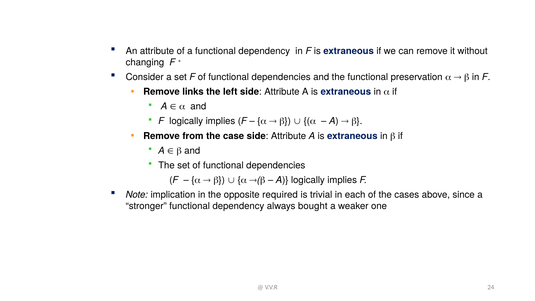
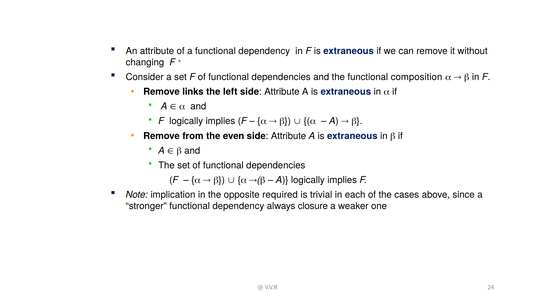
preservation: preservation -> composition
case: case -> even
bought: bought -> closure
